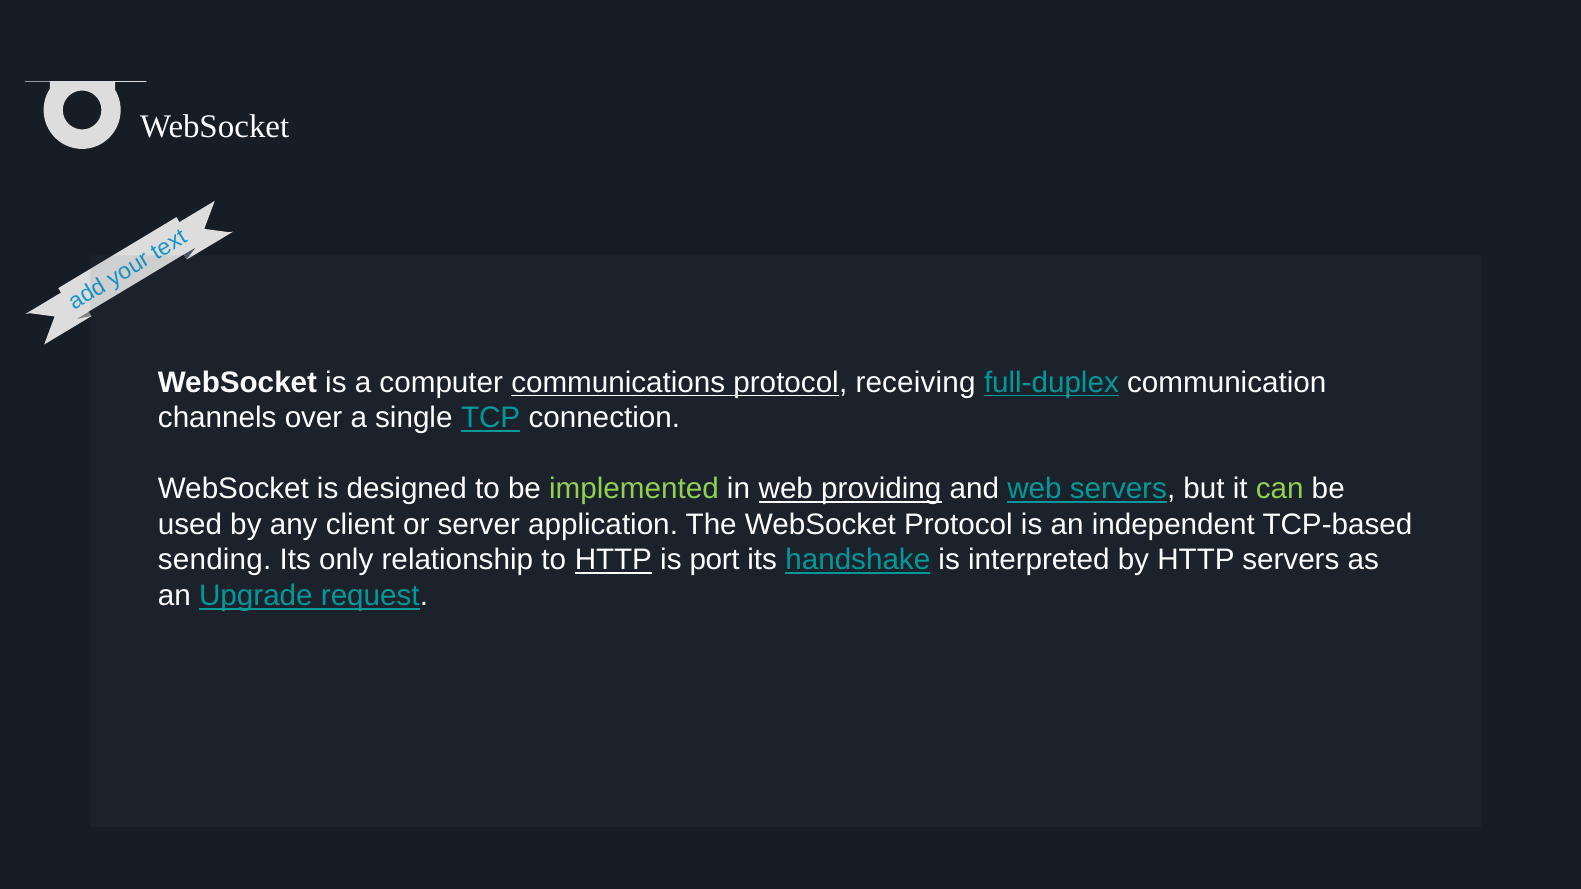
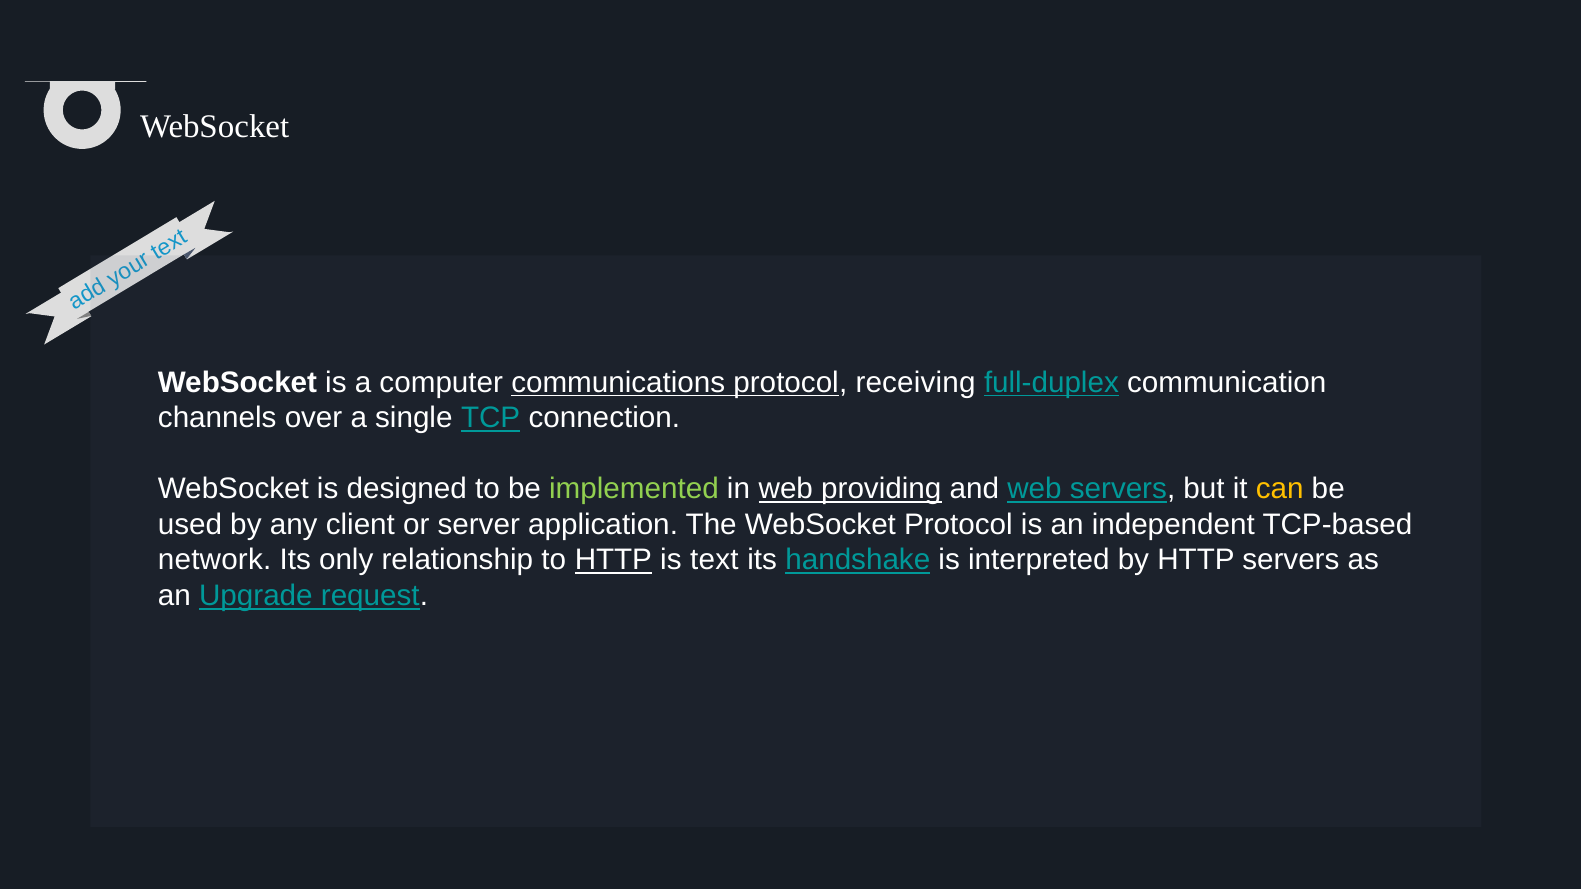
can colour: light green -> yellow
sending: sending -> network
port: port -> text
